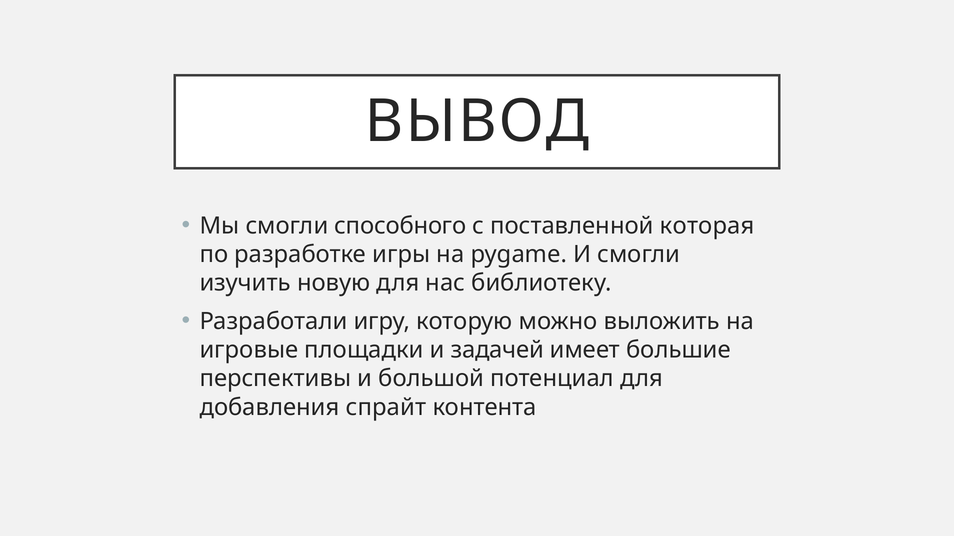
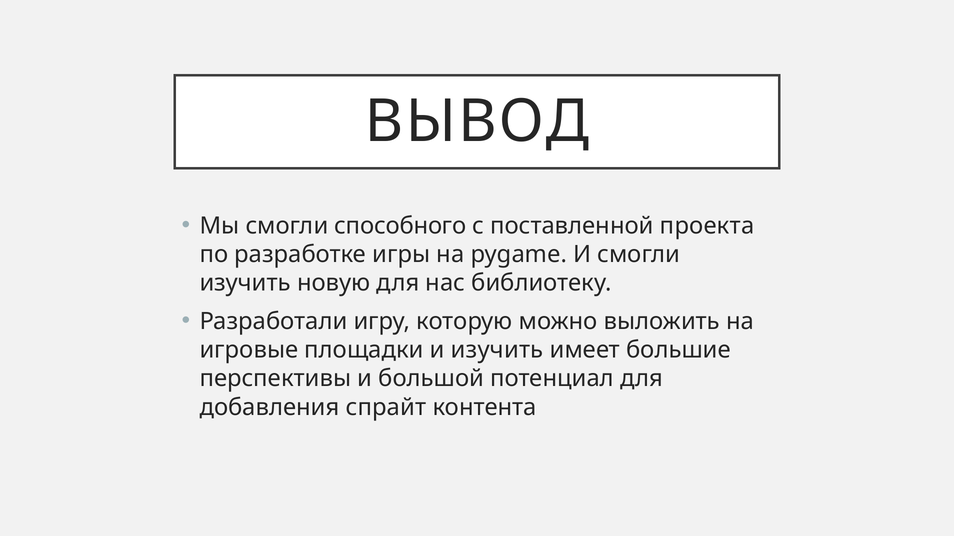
которая: которая -> проекта
и задачей: задачей -> изучить
